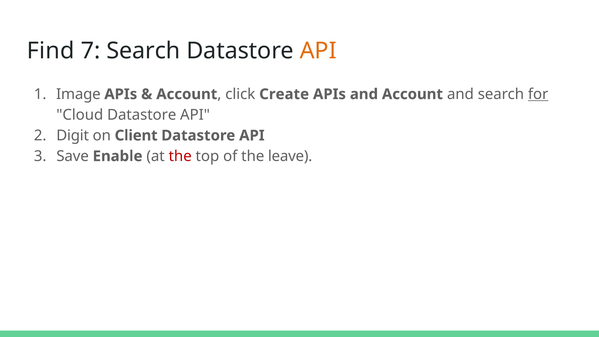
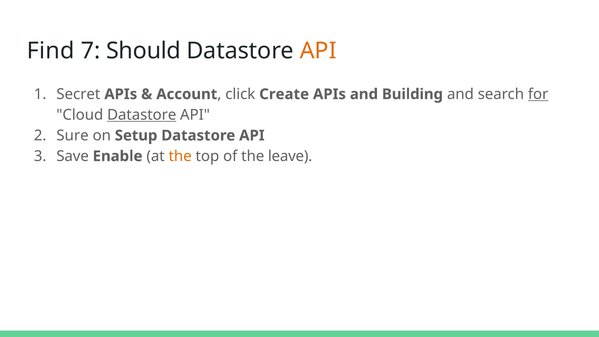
7 Search: Search -> Should
Image: Image -> Secret
and Account: Account -> Building
Datastore at (142, 115) underline: none -> present
Digit: Digit -> Sure
Client: Client -> Setup
the at (180, 156) colour: red -> orange
